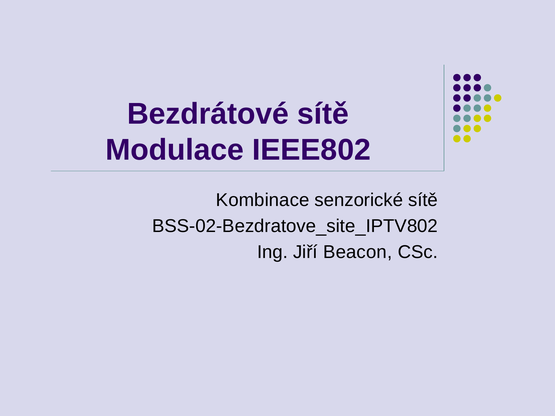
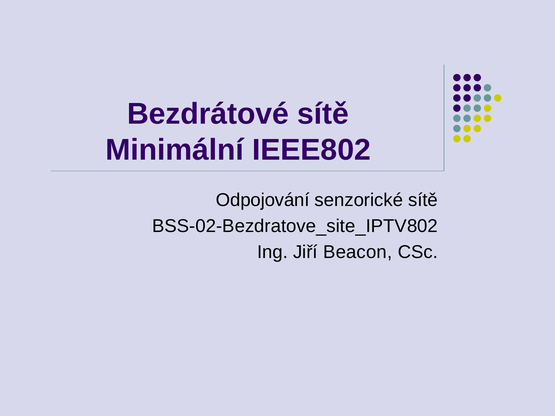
Modulace: Modulace -> Minimální
Kombinace: Kombinace -> Odpojování
